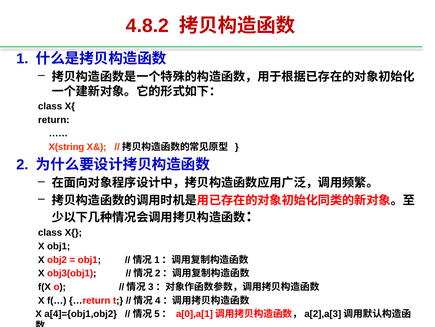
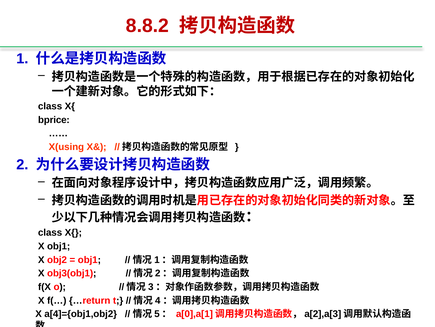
4.8.2: 4.8.2 -> 8.8.2
return: return -> bprice
X(string: X(string -> X(using
